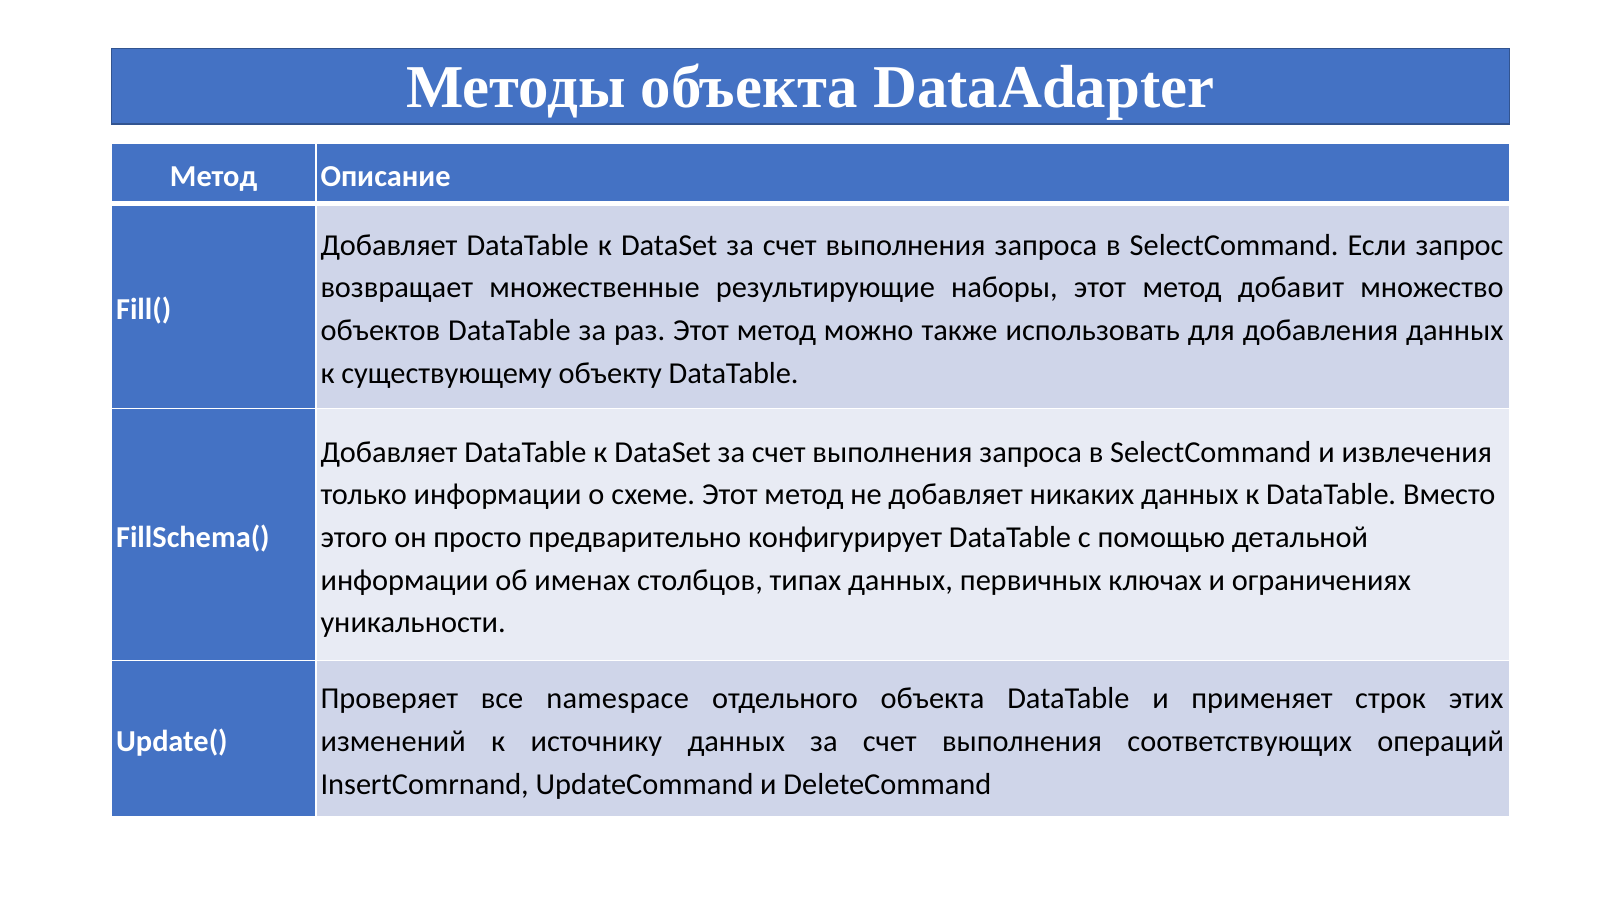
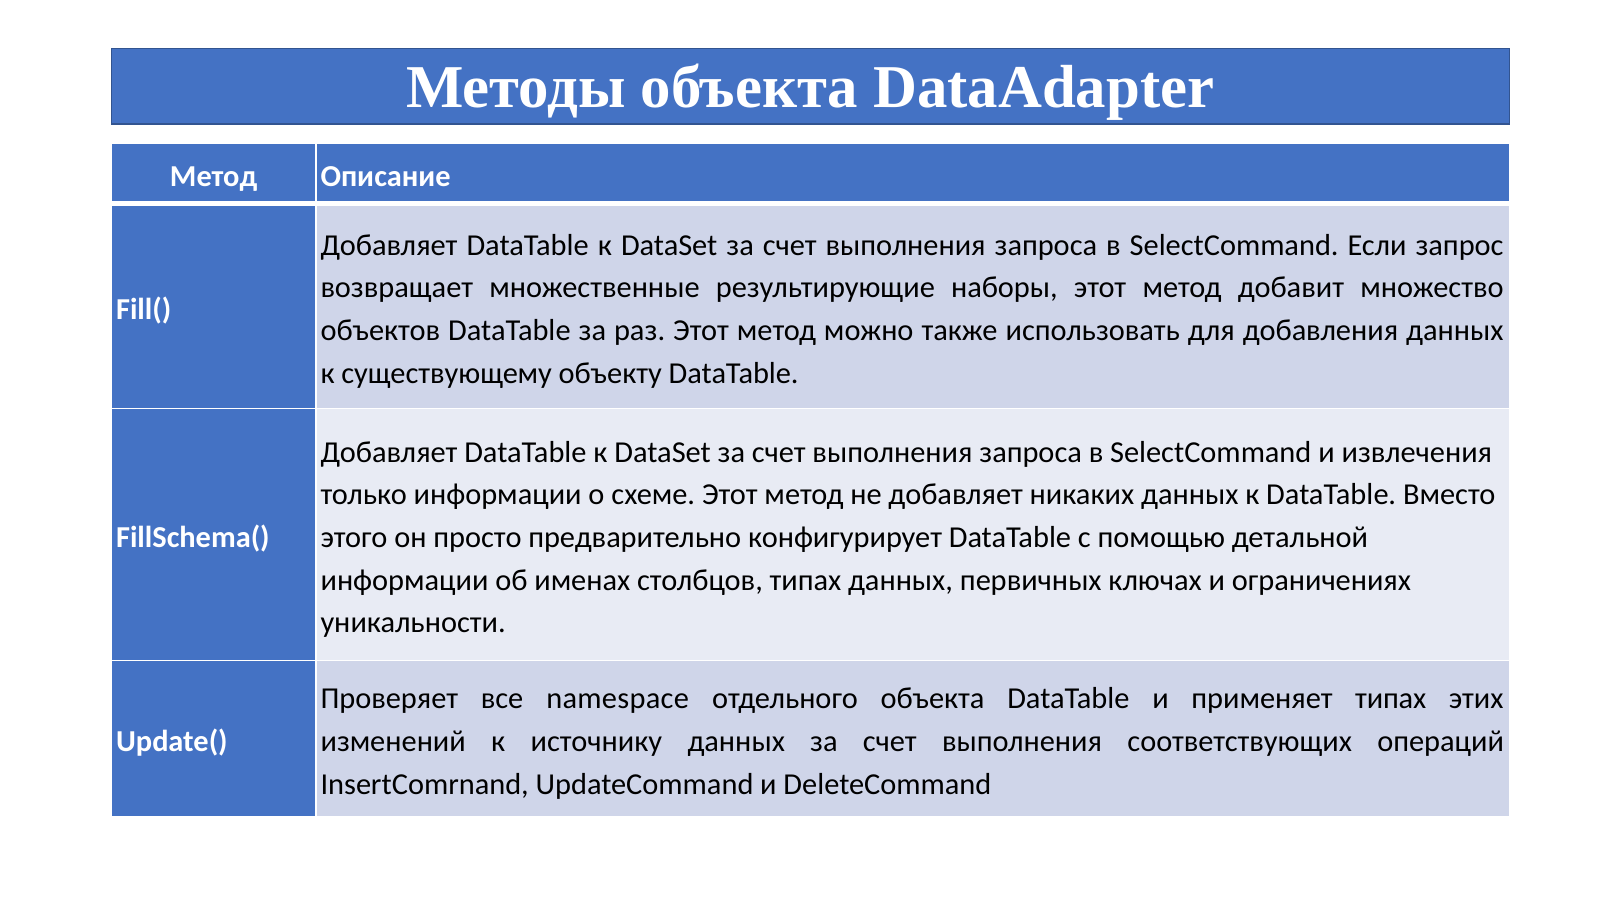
применяет строк: строк -> типах
